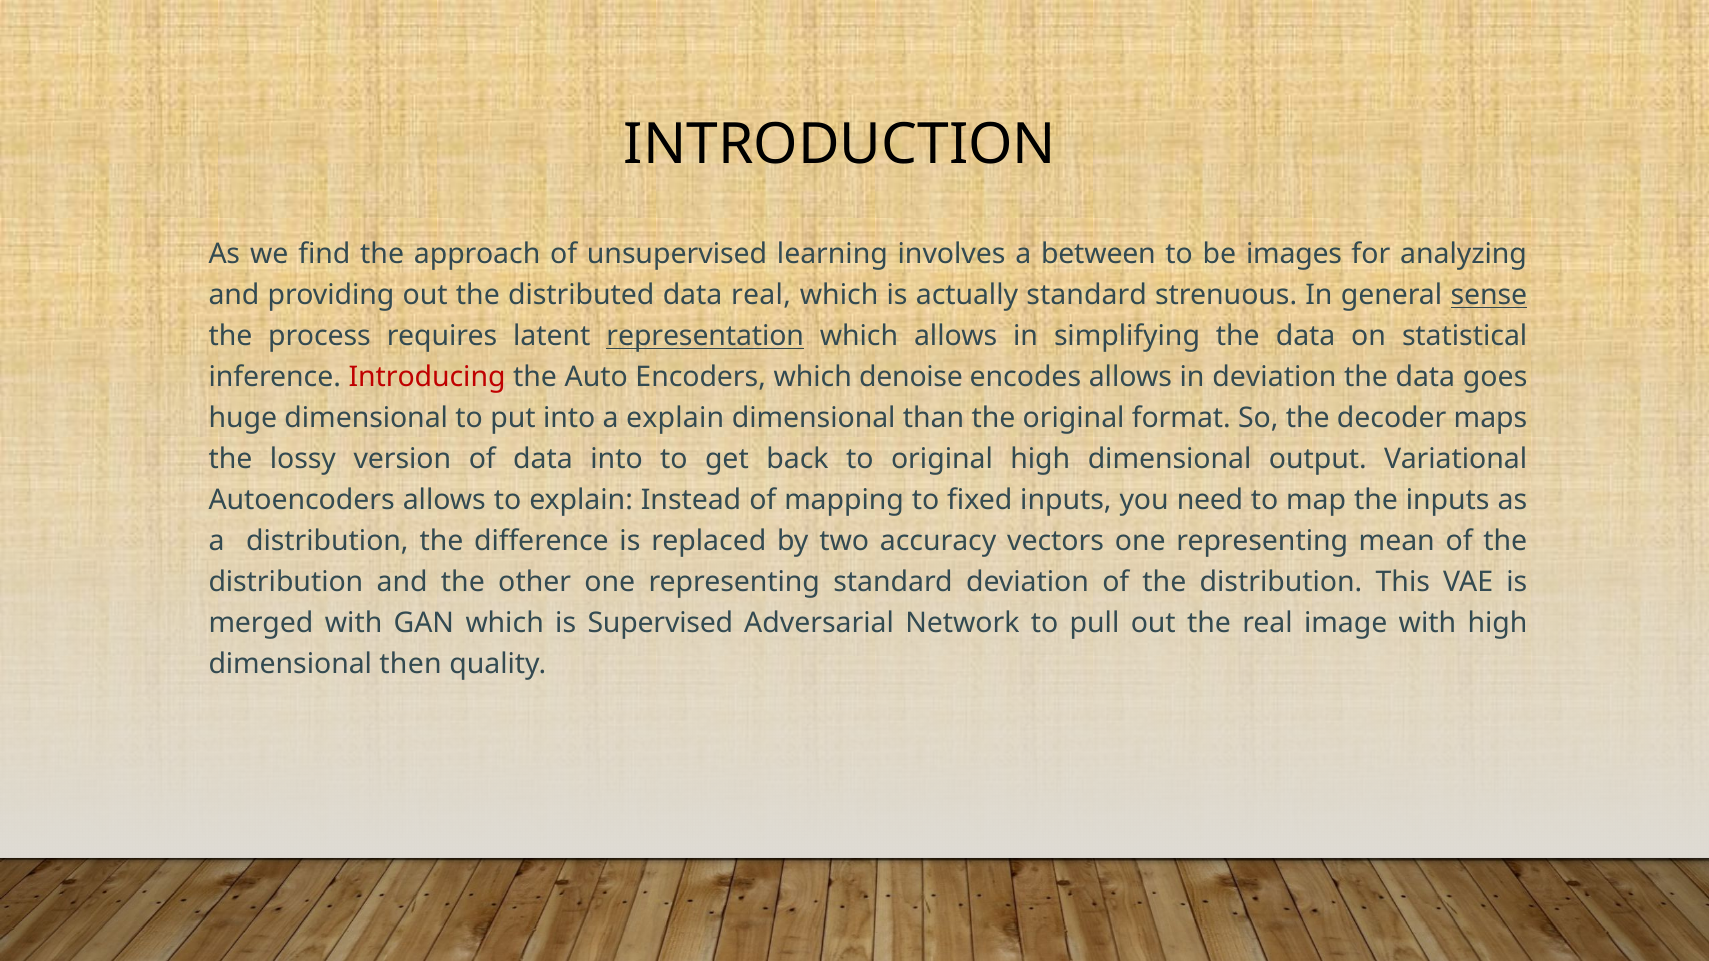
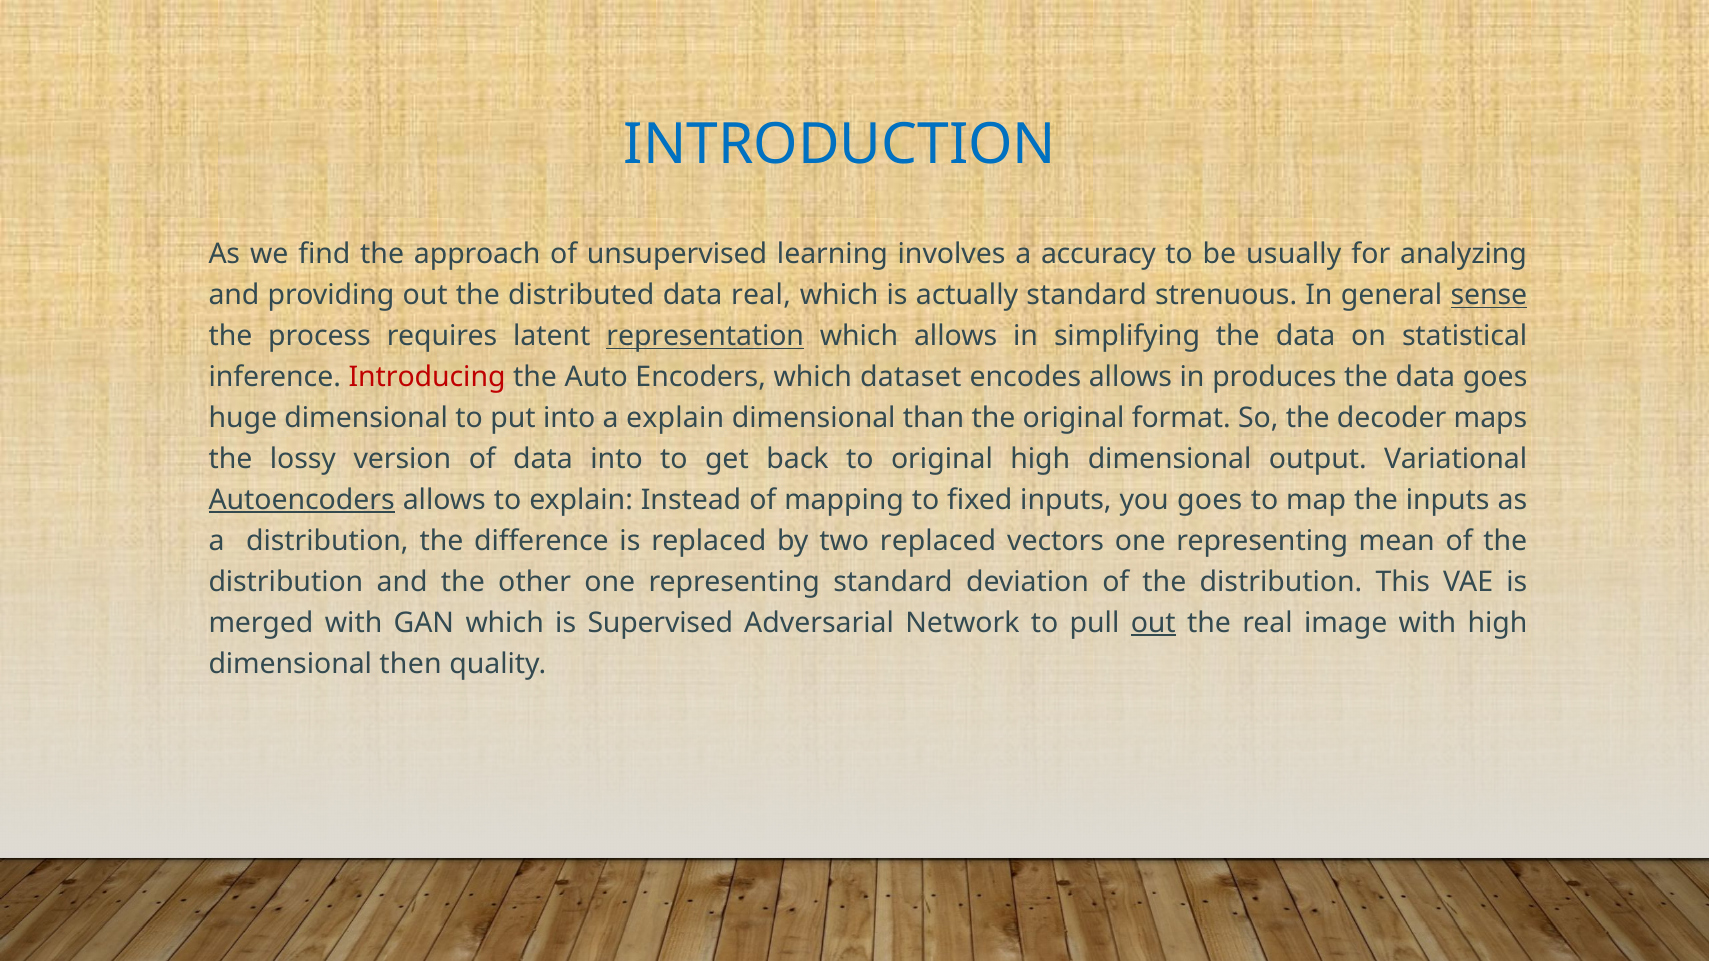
INTRODUCTION colour: black -> blue
between: between -> accuracy
images: images -> usually
denoise: denoise -> dataset
in deviation: deviation -> produces
Autoencoders underline: none -> present
you need: need -> goes
two accuracy: accuracy -> replaced
out at (1153, 623) underline: none -> present
